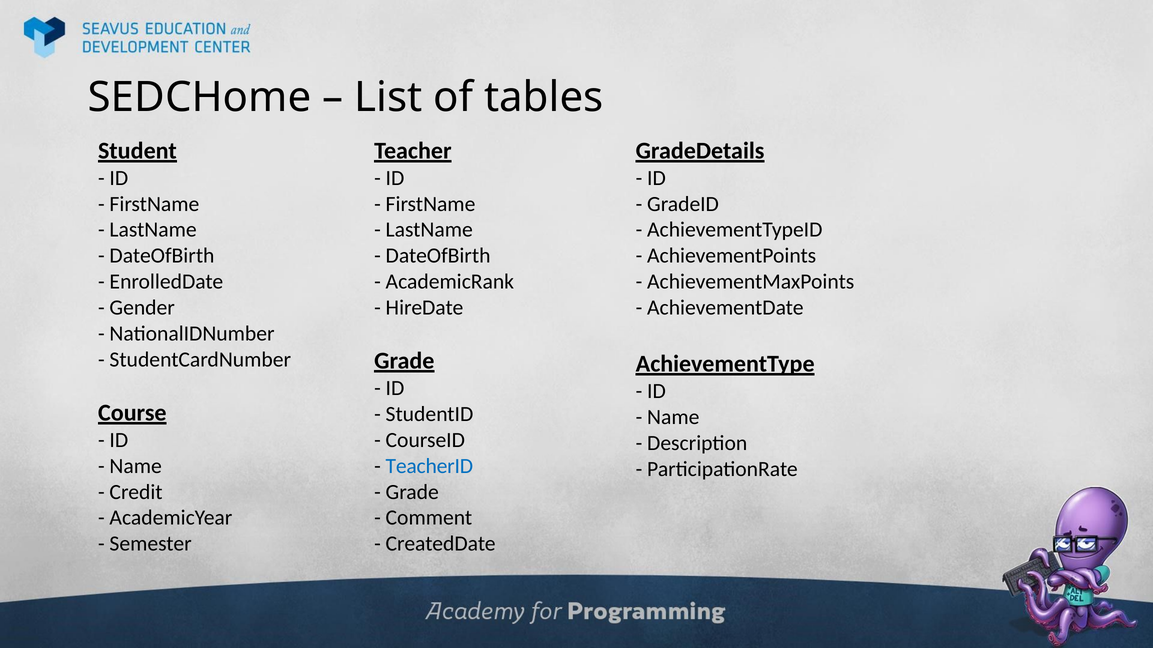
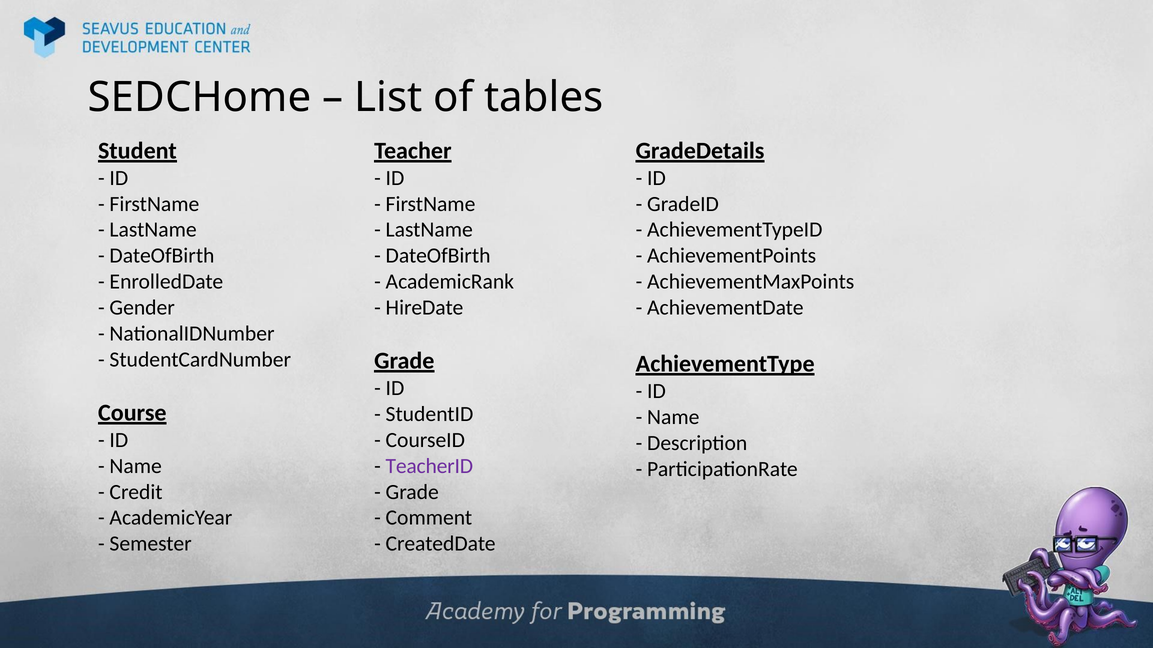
TeacherID colour: blue -> purple
